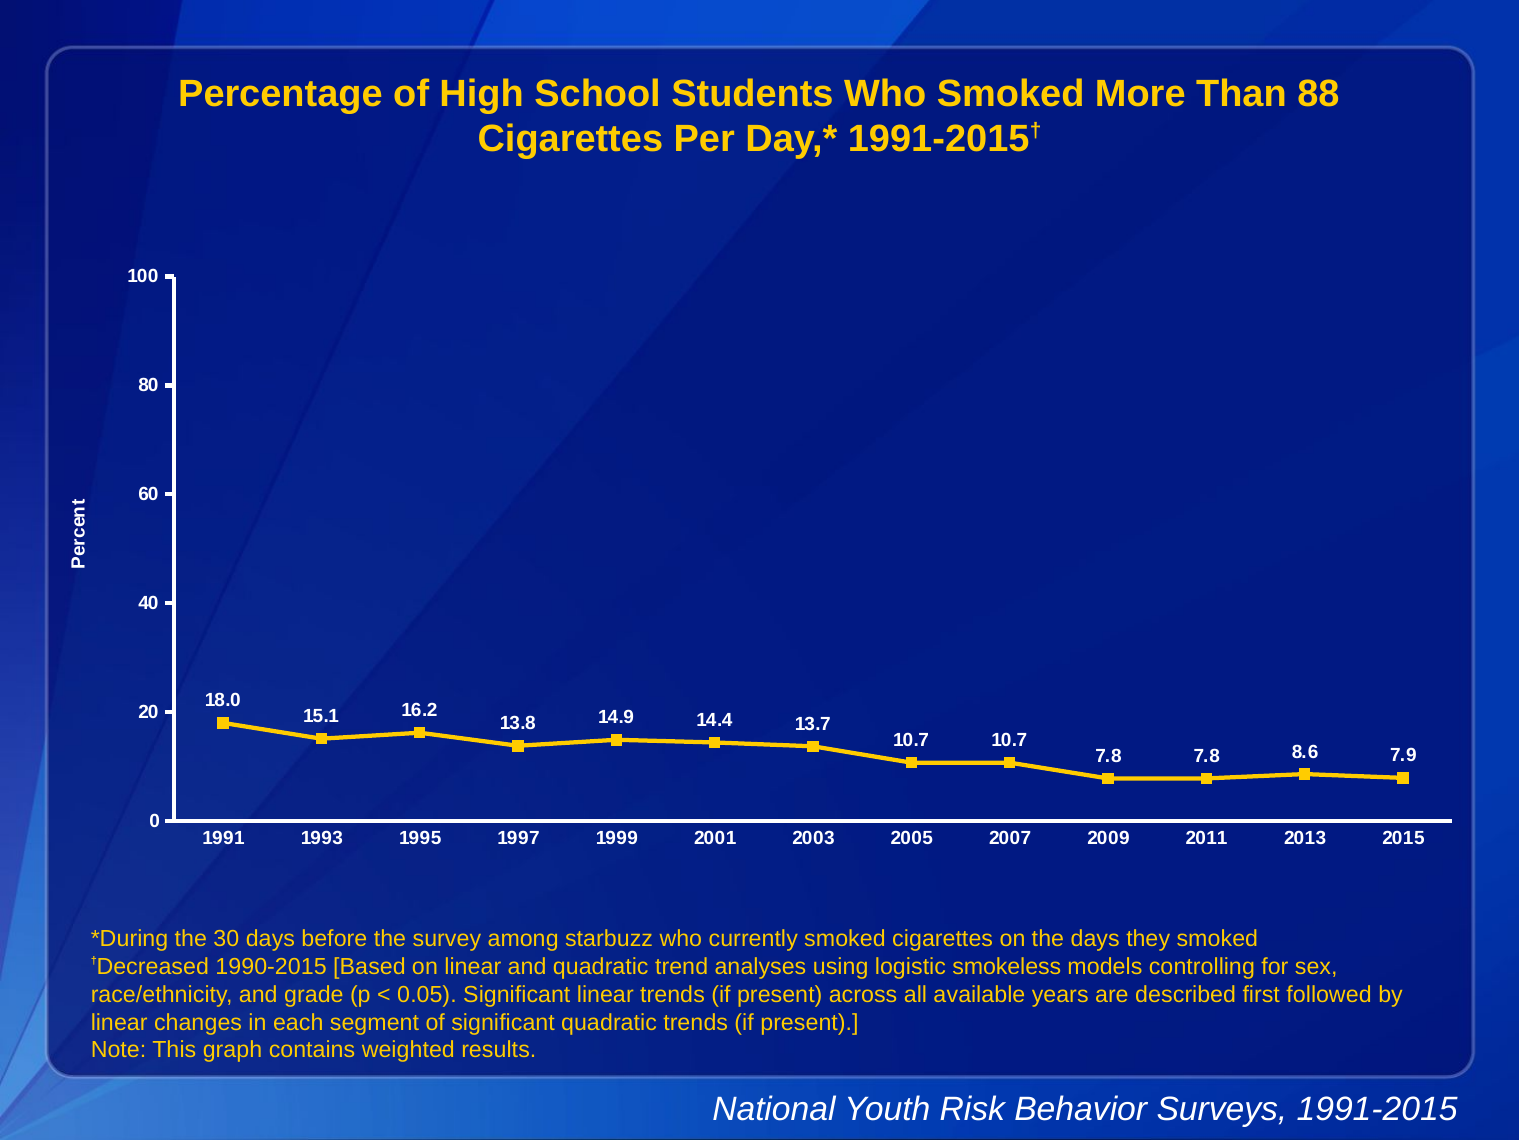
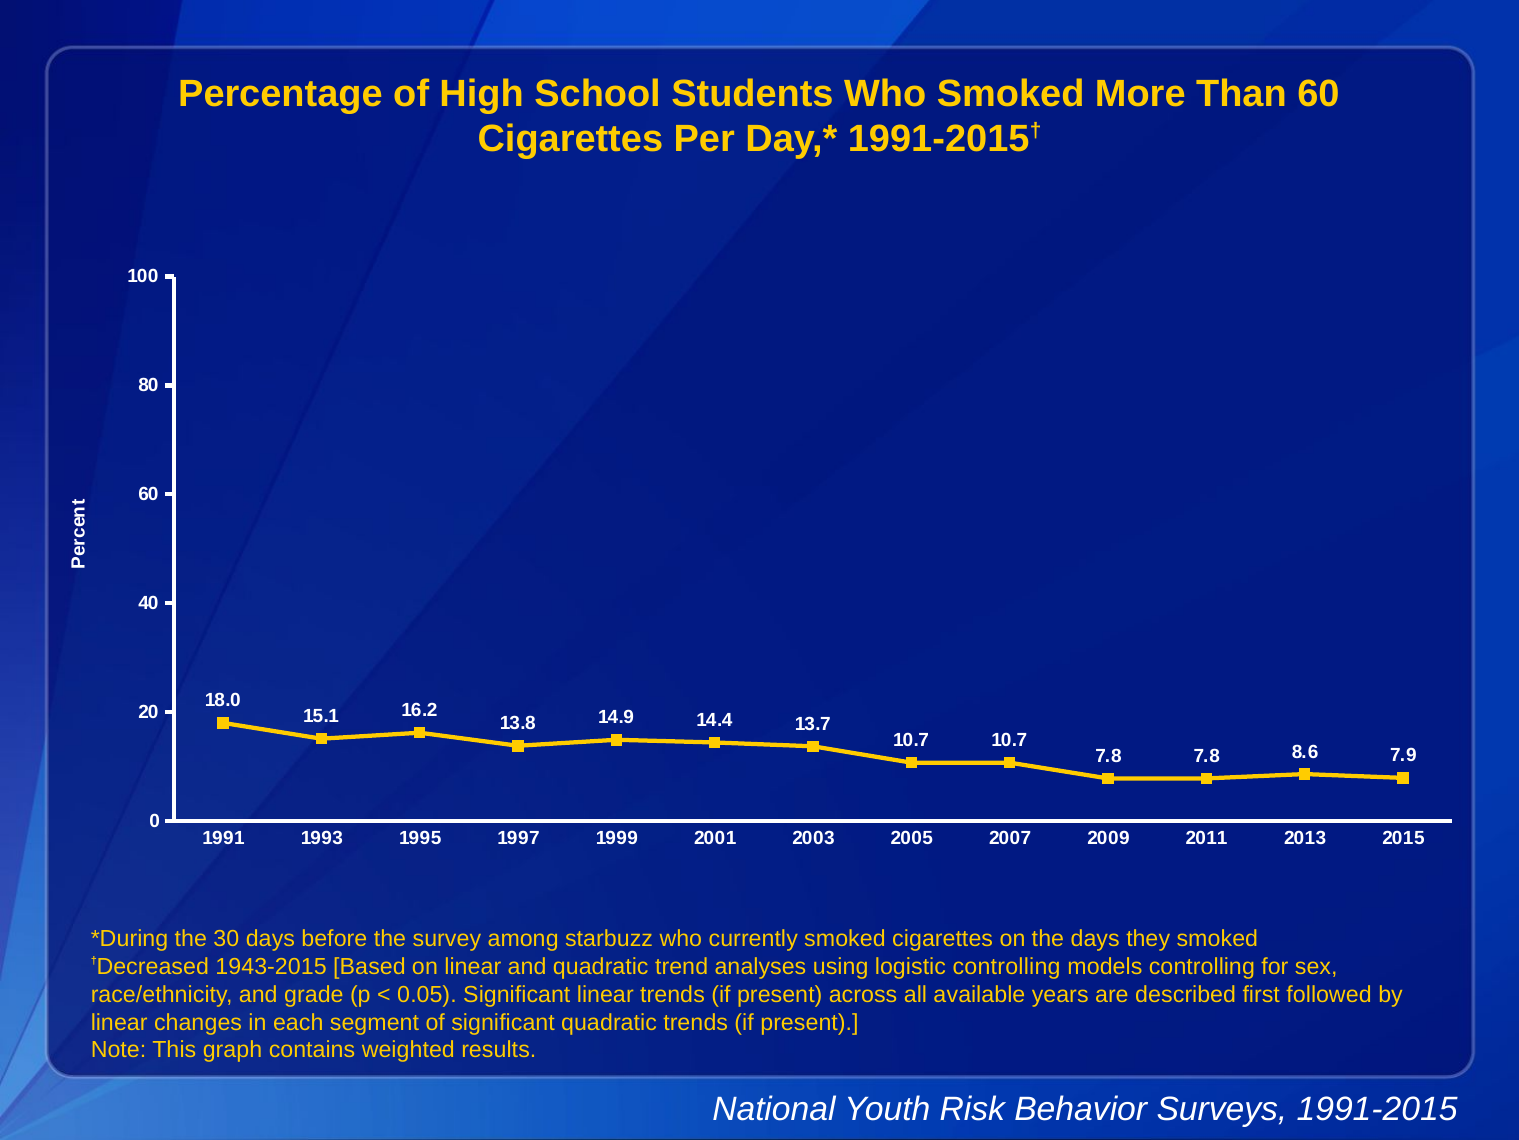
Than 88: 88 -> 60
1990-2015: 1990-2015 -> 1943-2015
logistic smokeless: smokeless -> controlling
